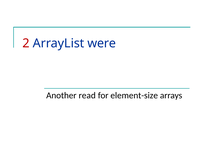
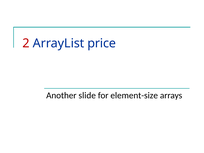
were: were -> price
read: read -> slide
